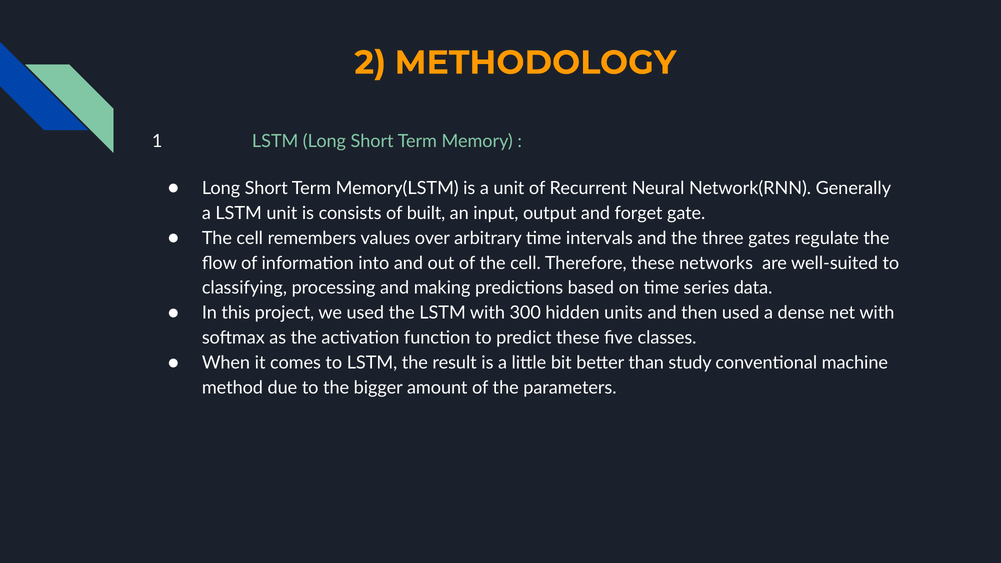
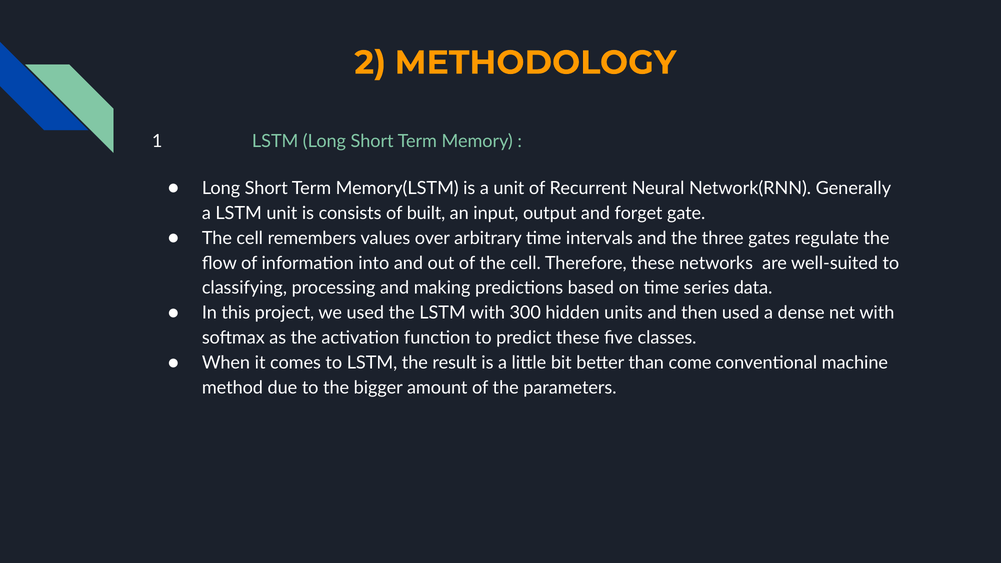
study: study -> come
